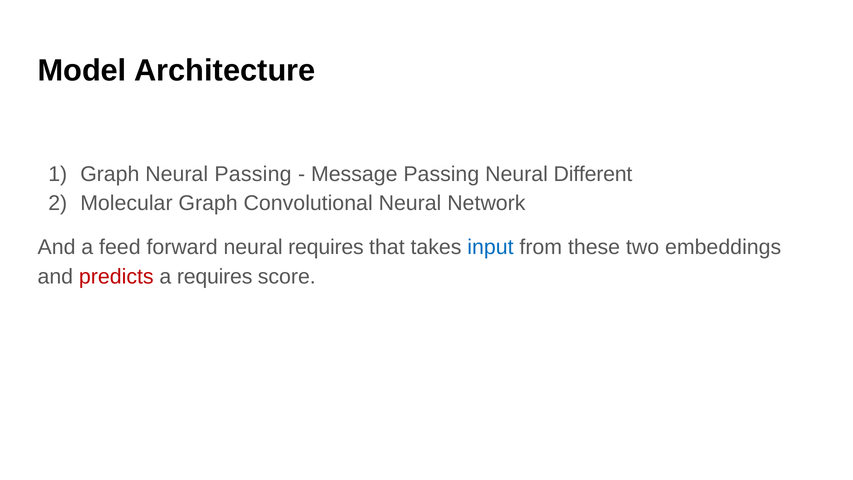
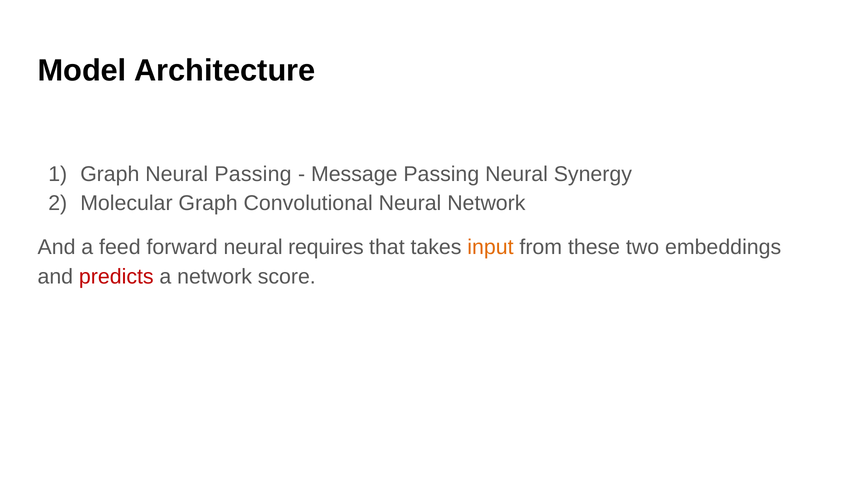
Different: Different -> Synergy
input colour: blue -> orange
a requires: requires -> network
